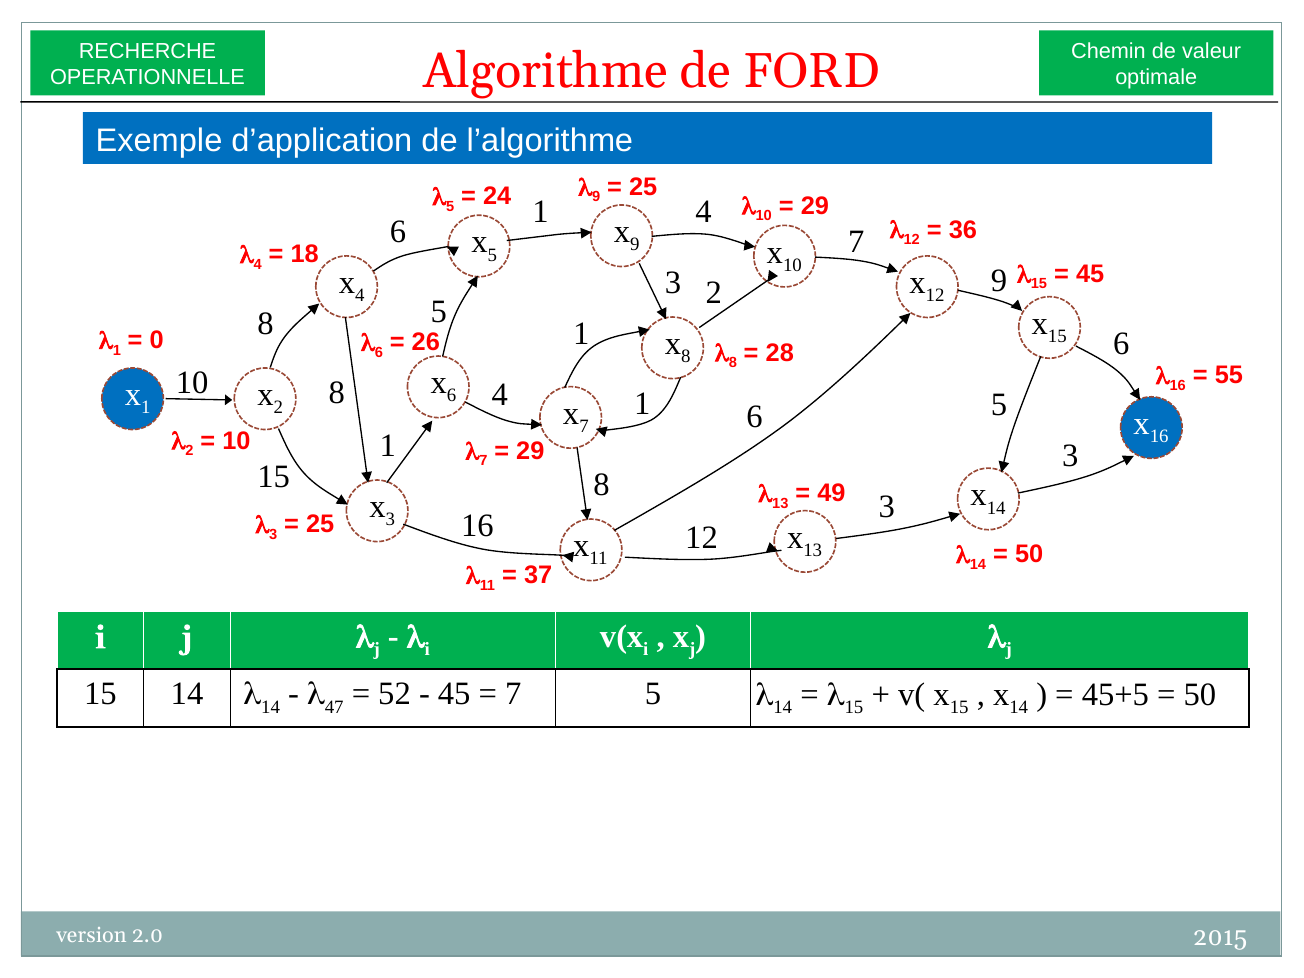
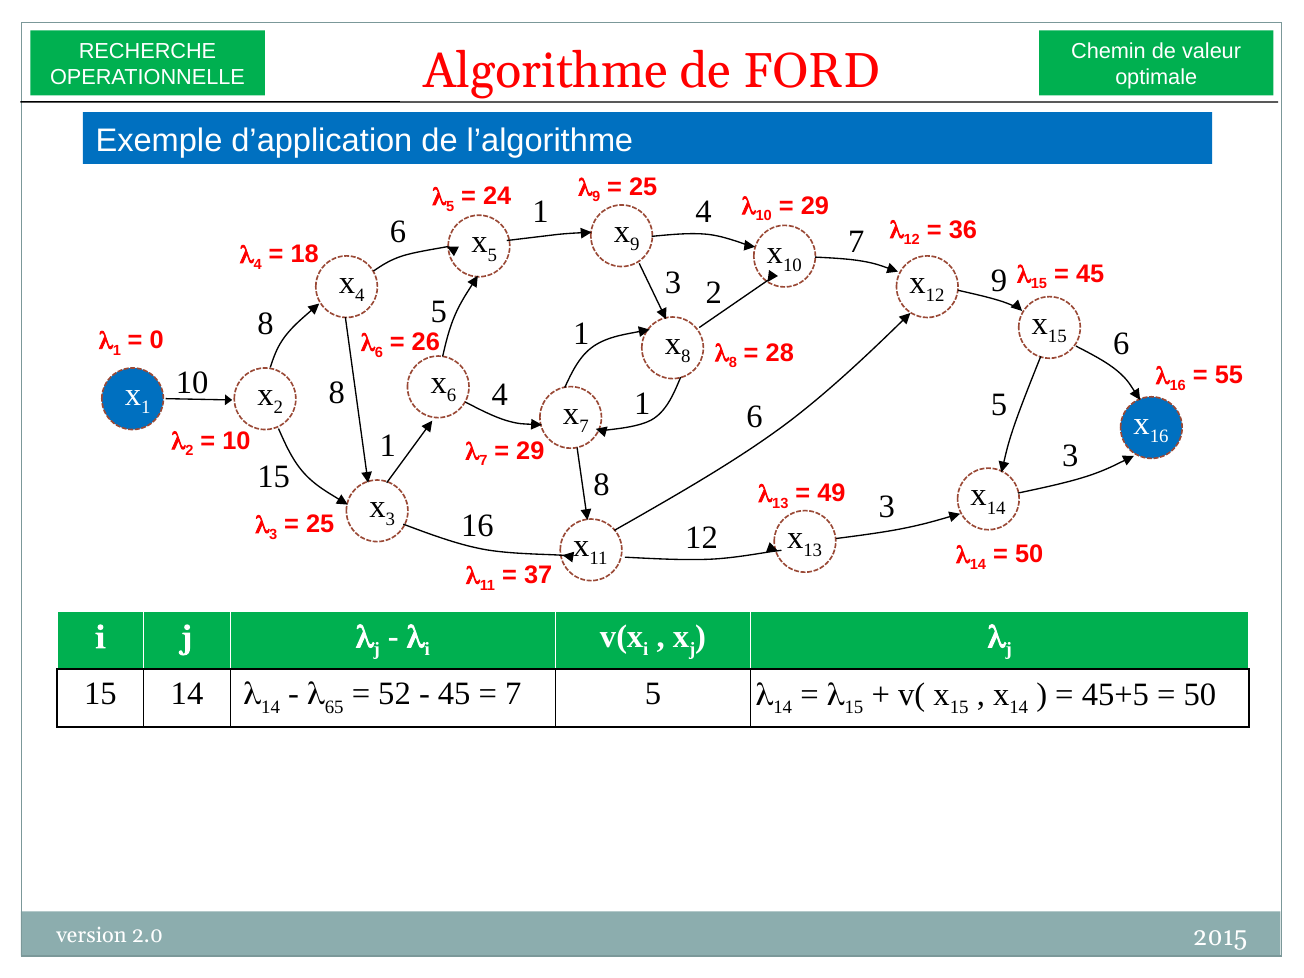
47: 47 -> 65
